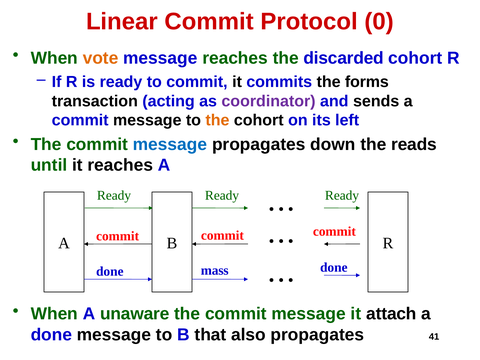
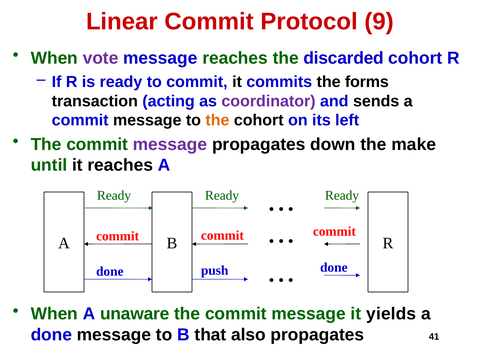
0: 0 -> 9
vote colour: orange -> purple
message at (170, 144) colour: blue -> purple
reads: reads -> make
mass: mass -> push
attach: attach -> yields
